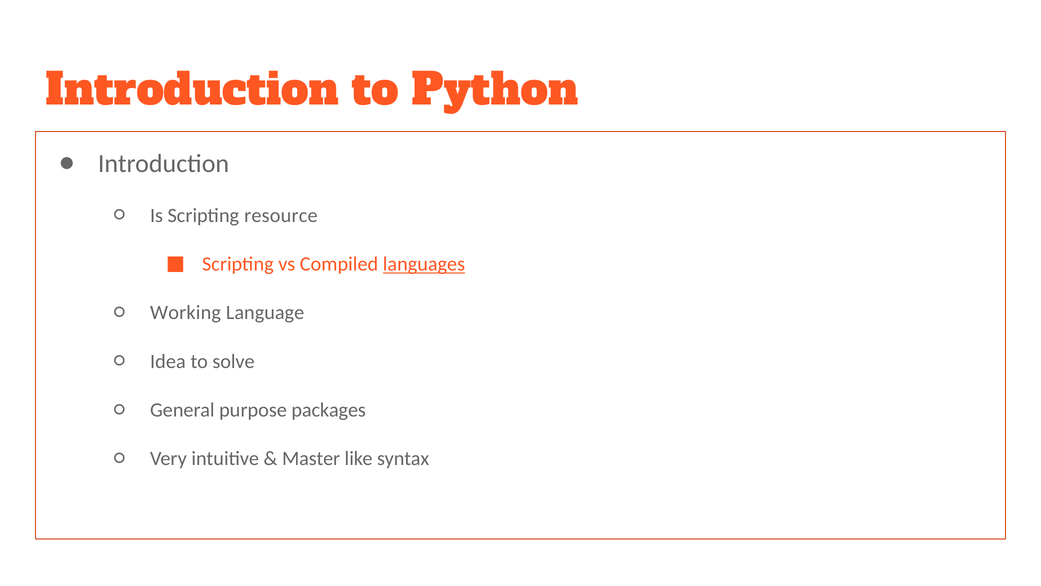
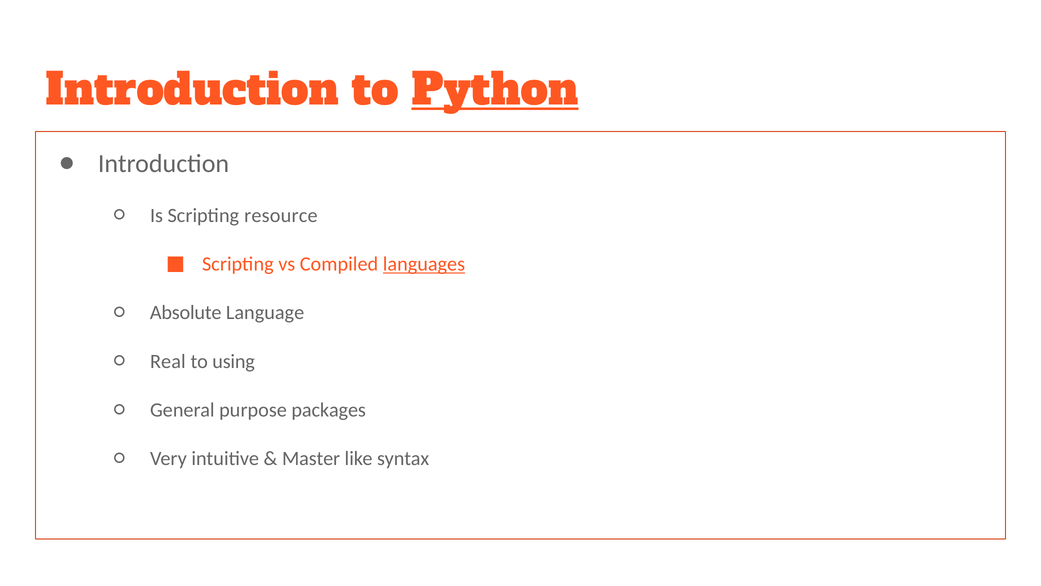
Python underline: none -> present
Working: Working -> Absolute
Idea: Idea -> Real
solve: solve -> using
